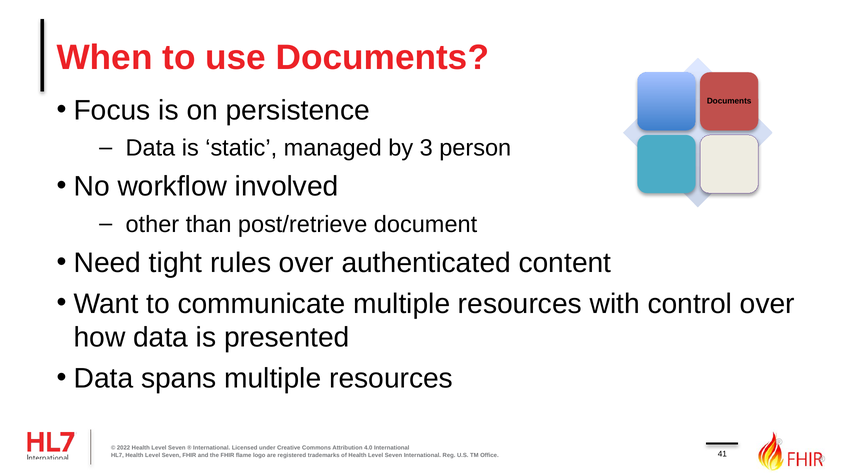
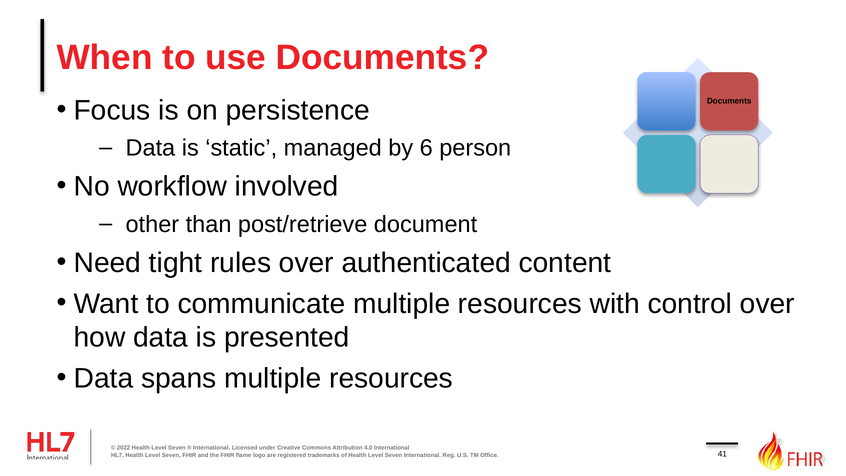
3: 3 -> 6
